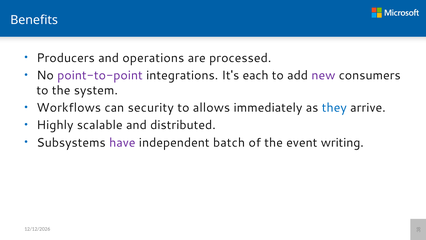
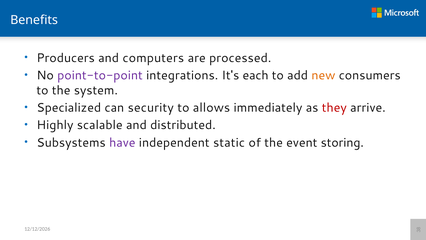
operations: operations -> computers
new colour: purple -> orange
Workflows: Workflows -> Specialized
they colour: blue -> red
batch: batch -> static
writing: writing -> storing
